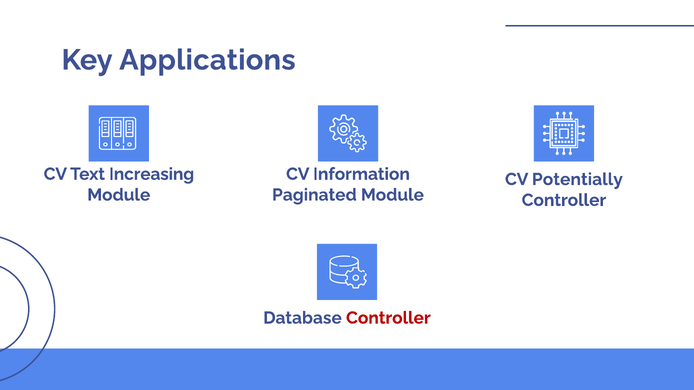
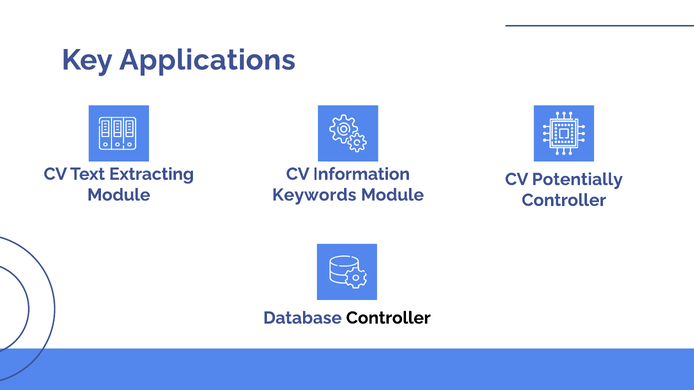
Increasing: Increasing -> Extracting
Paginated: Paginated -> Keywords
Controller at (388, 318) colour: red -> black
